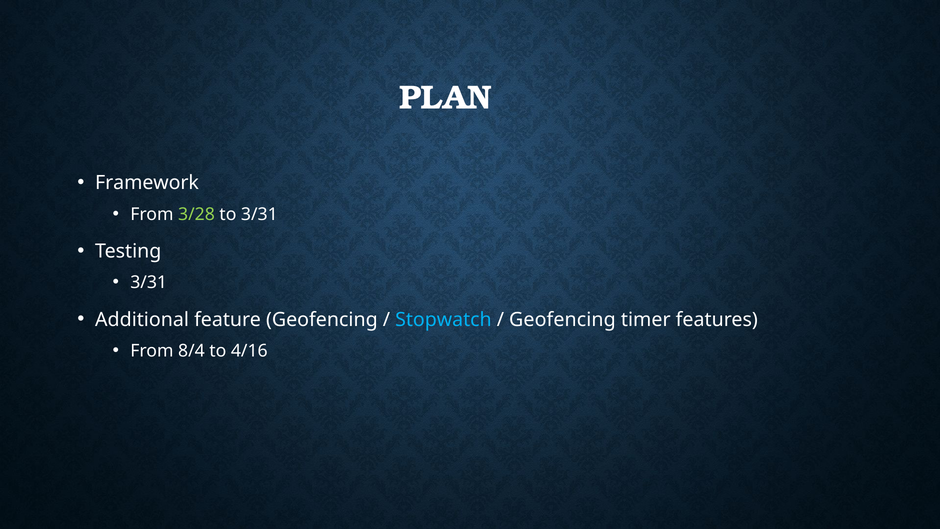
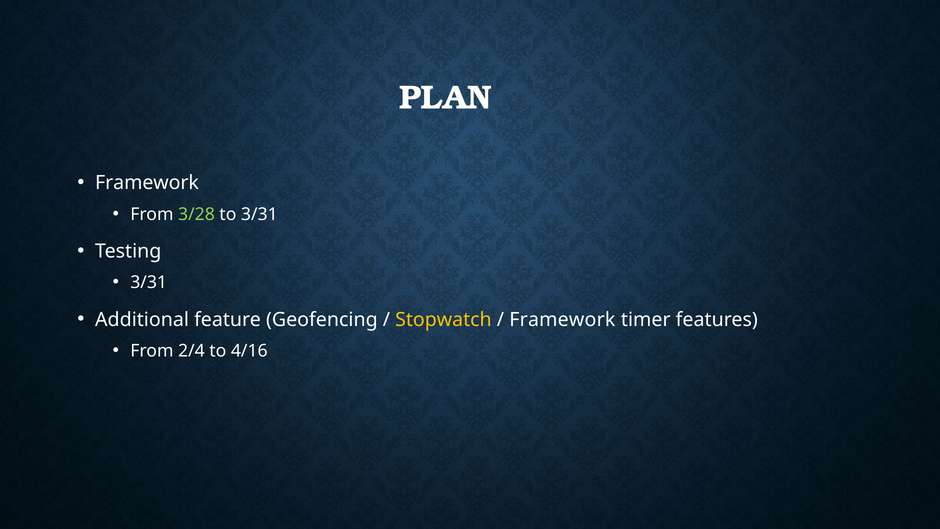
Stopwatch colour: light blue -> yellow
Geofencing at (562, 319): Geofencing -> Framework
8/4: 8/4 -> 2/4
